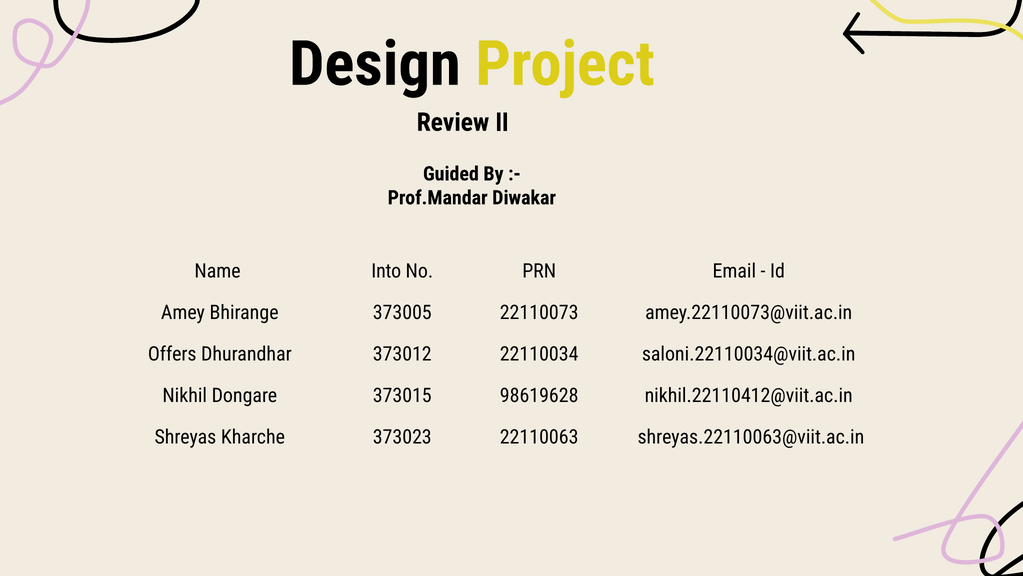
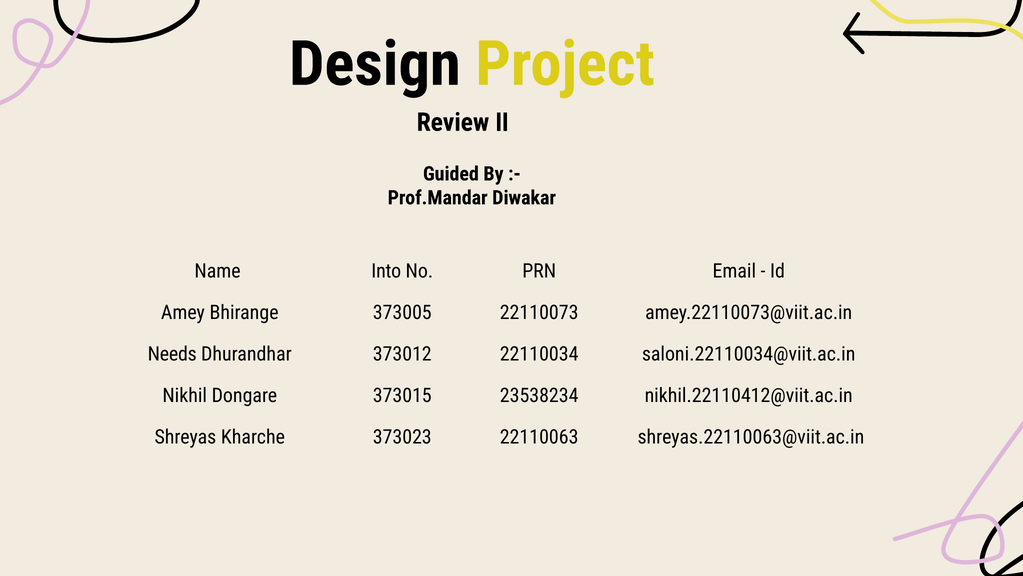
Offers: Offers -> Needs
98619628: 98619628 -> 23538234
